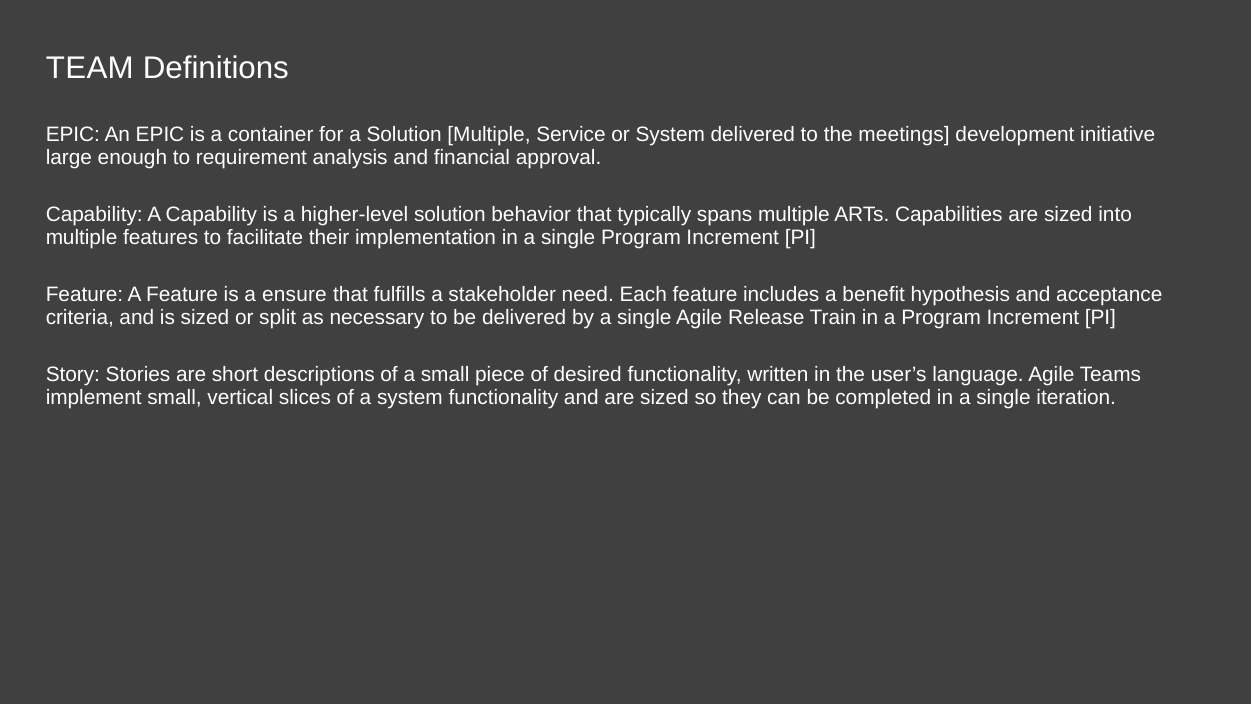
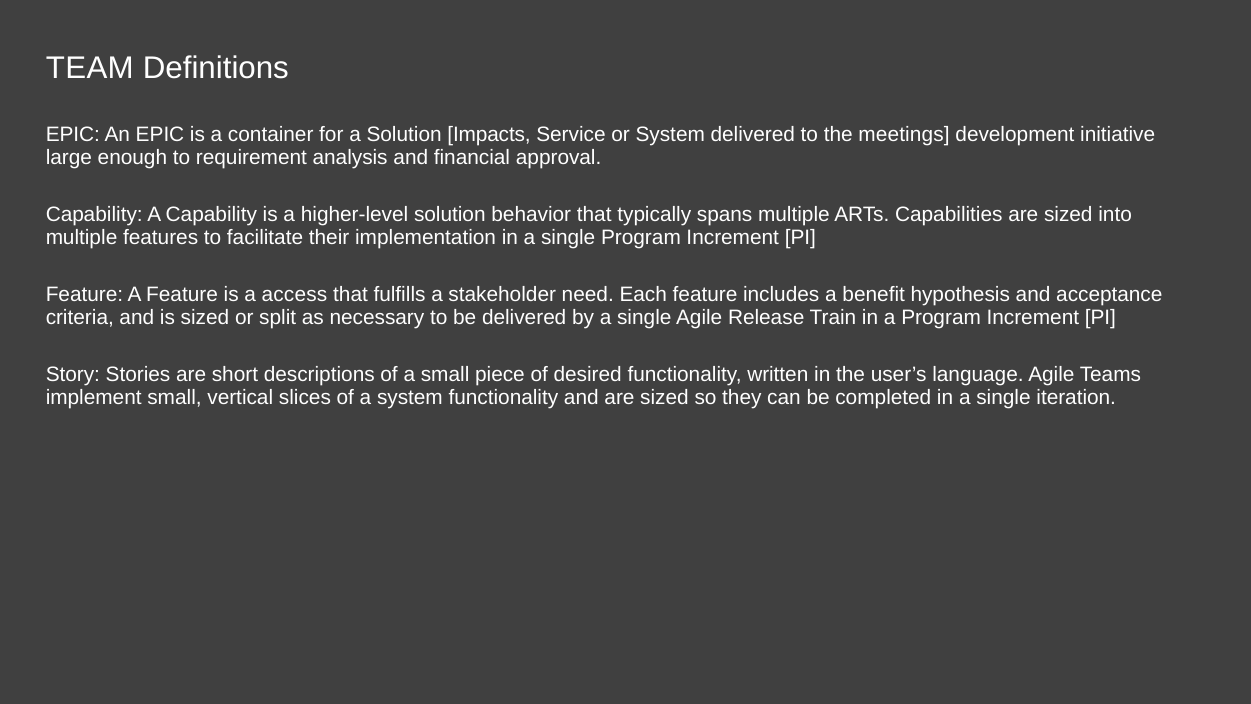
Solution Multiple: Multiple -> Impacts
ensure: ensure -> access
